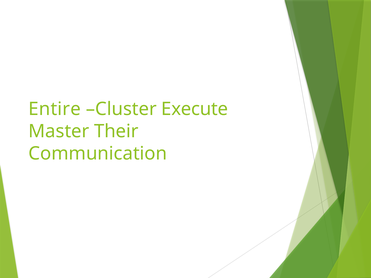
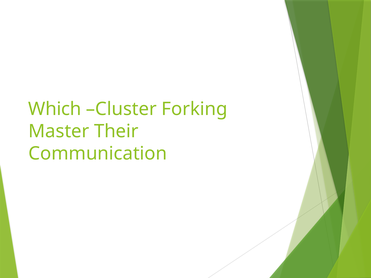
Entire: Entire -> Which
Execute: Execute -> Forking
